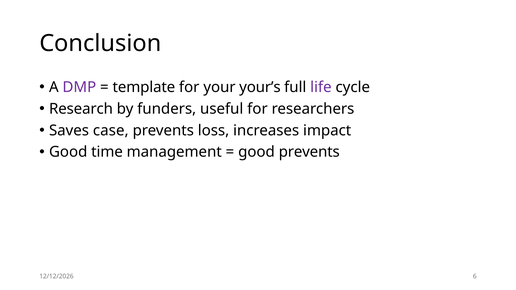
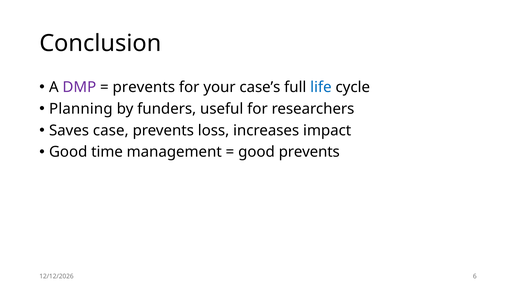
template at (144, 87): template -> prevents
your’s: your’s -> case’s
life colour: purple -> blue
Research: Research -> Planning
